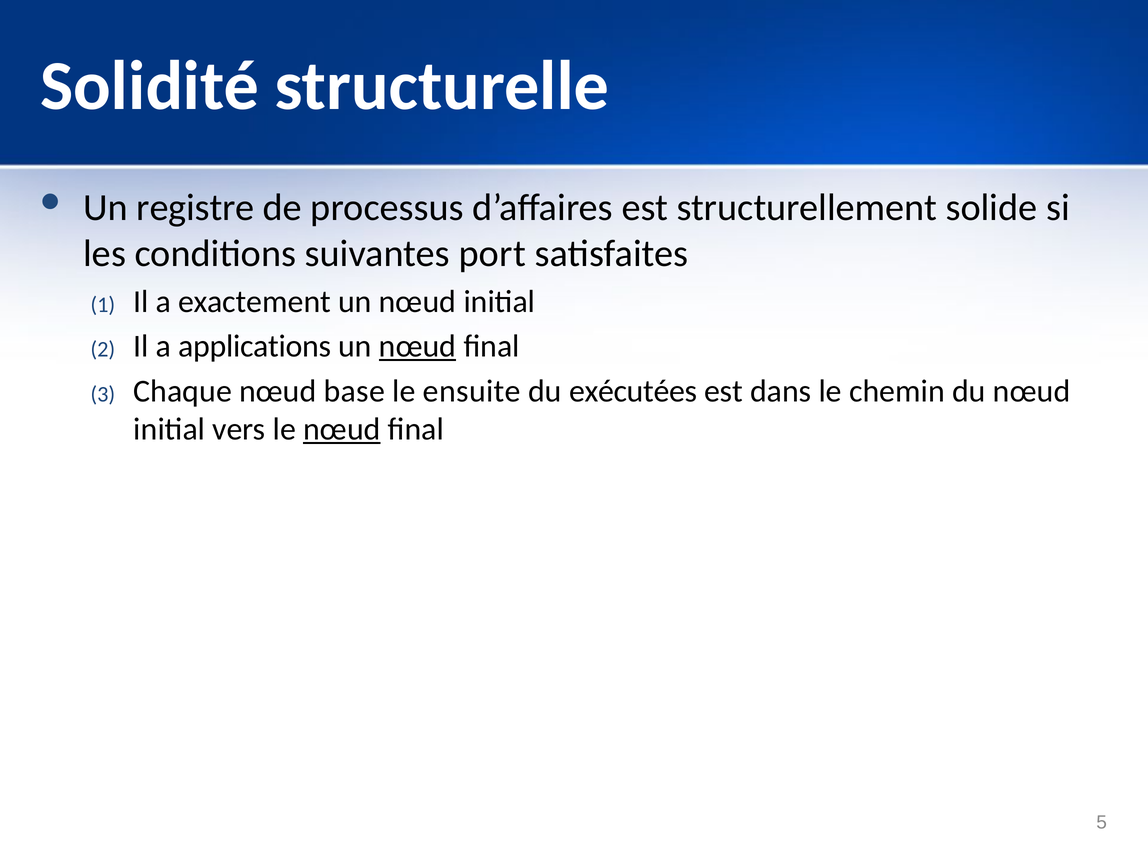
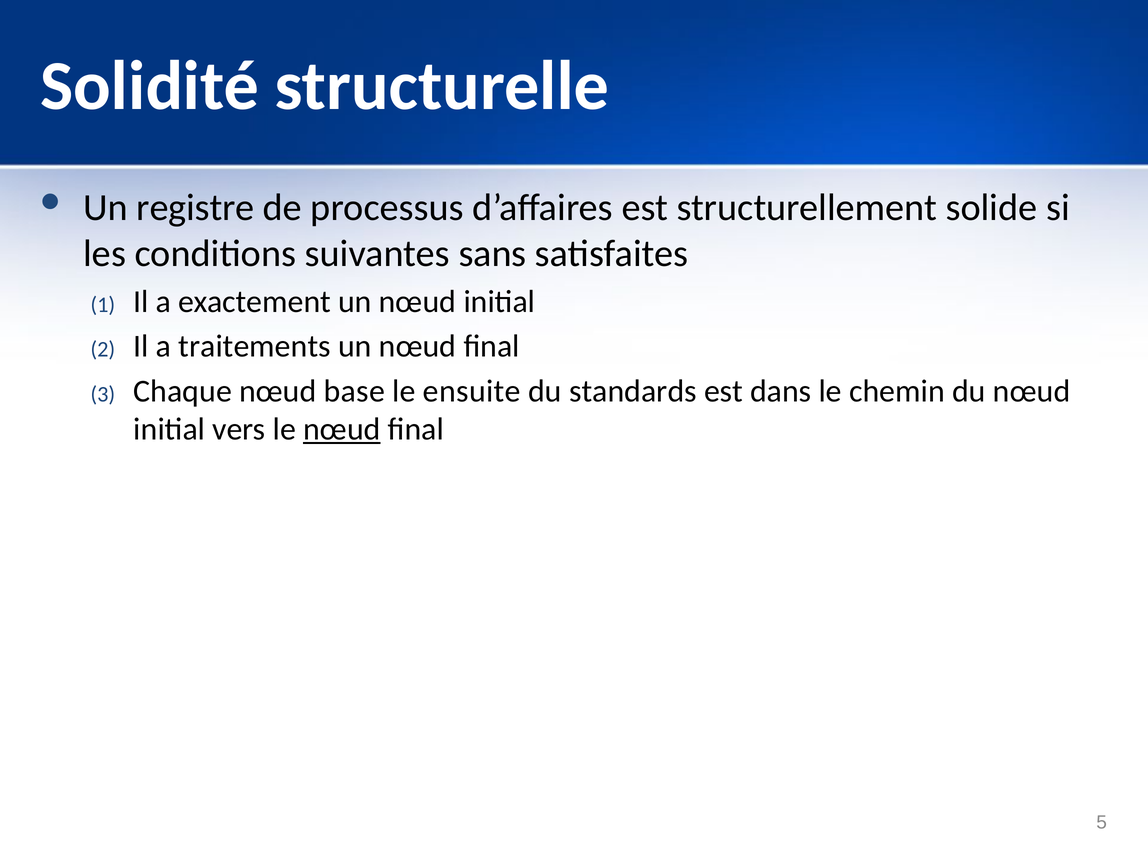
port: port -> sans
applications: applications -> traitements
nœud at (417, 346) underline: present -> none
exécutées: exécutées -> standards
